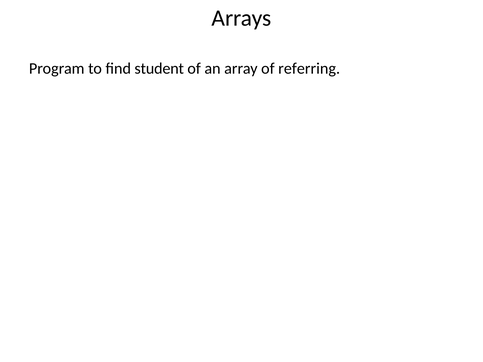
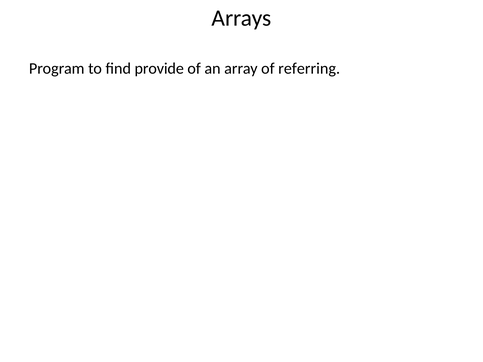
student: student -> provide
